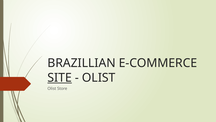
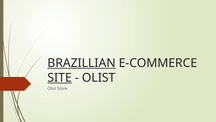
BRAZILLIAN underline: none -> present
